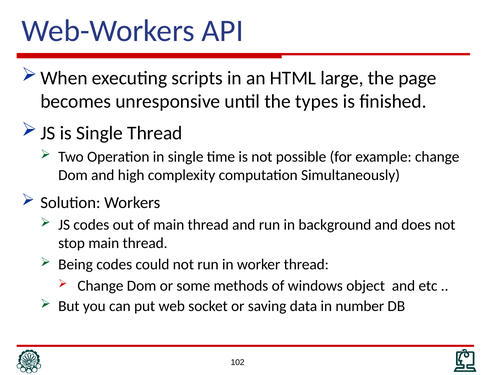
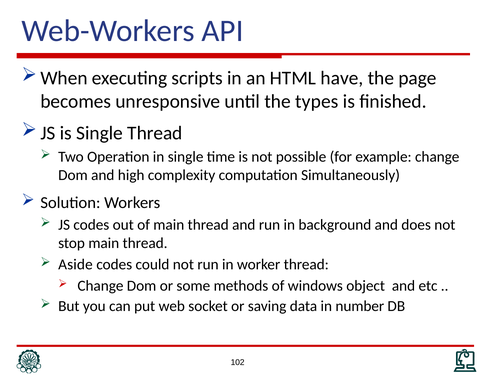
large: large -> have
Being: Being -> Aside
